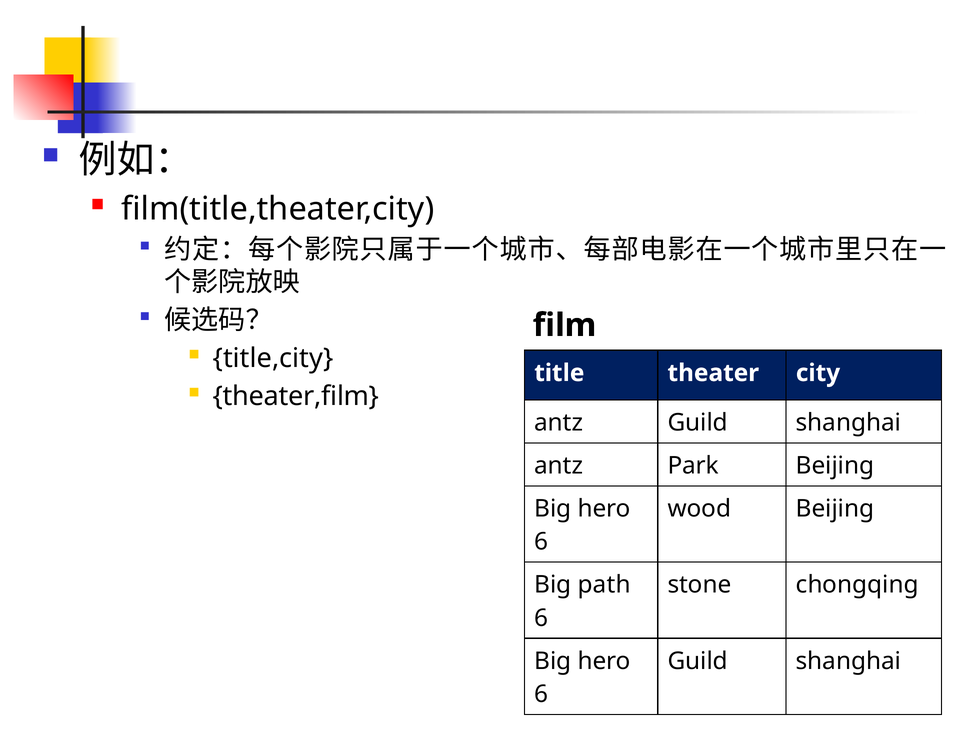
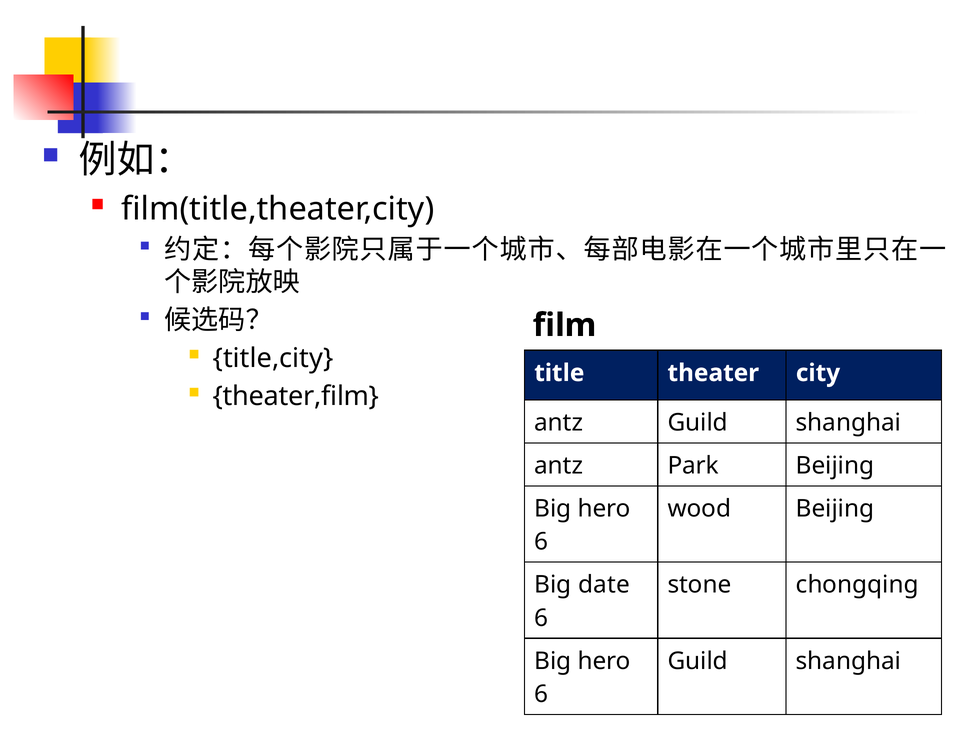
path: path -> date
